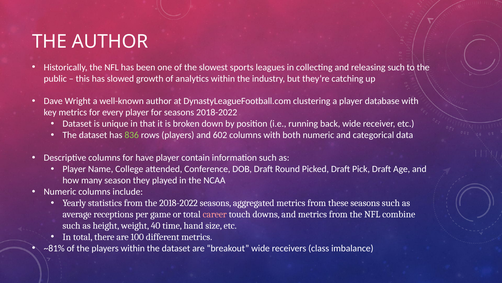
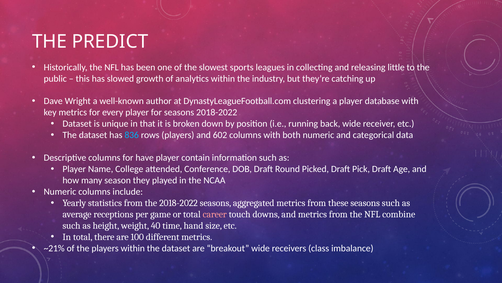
THE AUTHOR: AUTHOR -> PREDICT
releasing such: such -> little
836 colour: light green -> light blue
~81%: ~81% -> ~21%
